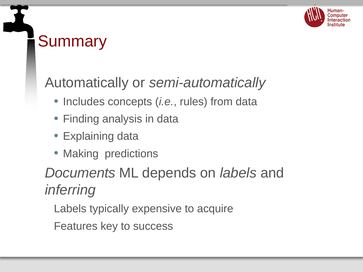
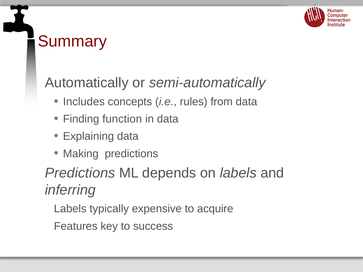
analysis: analysis -> function
Documents at (80, 173): Documents -> Predictions
